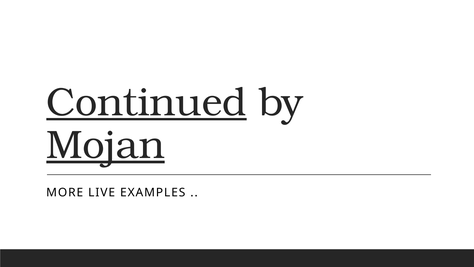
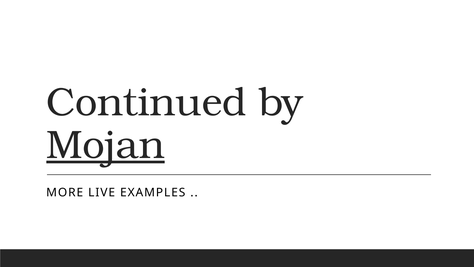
Continued underline: present -> none
